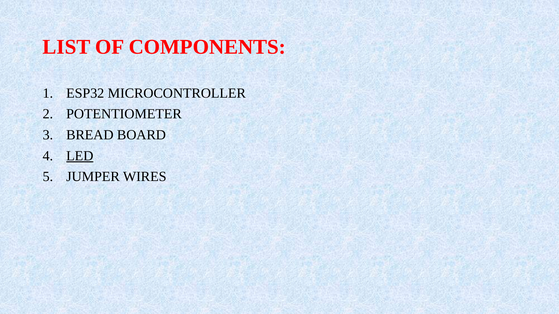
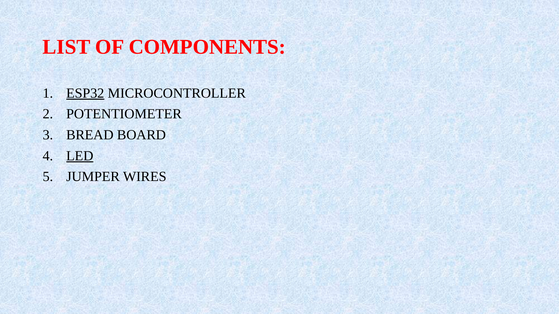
ESP32 underline: none -> present
